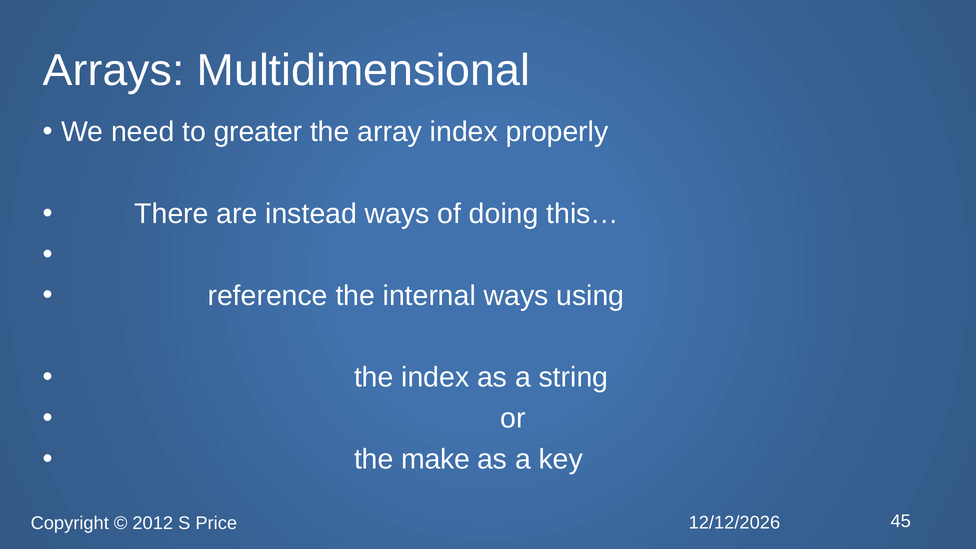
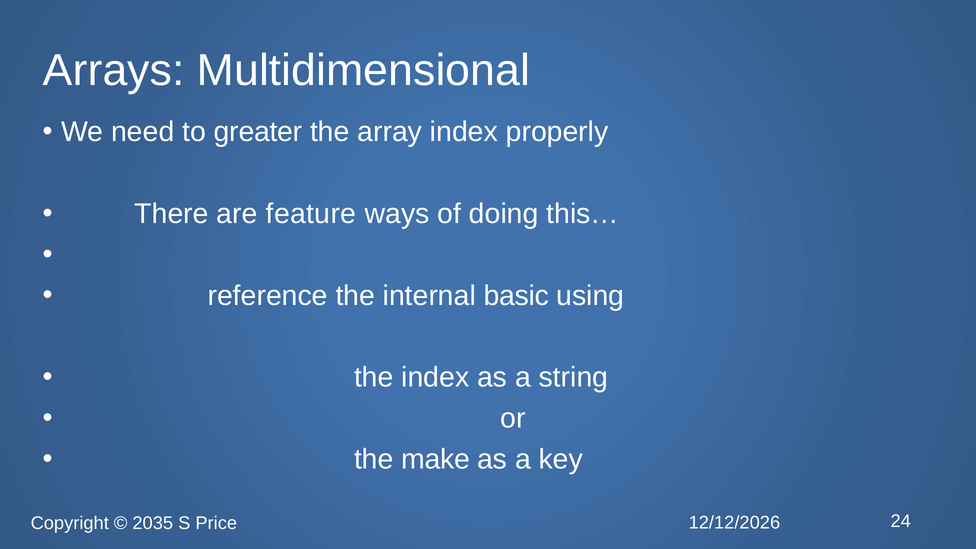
instead: instead -> feature
internal ways: ways -> basic
2012: 2012 -> 2035
45: 45 -> 24
